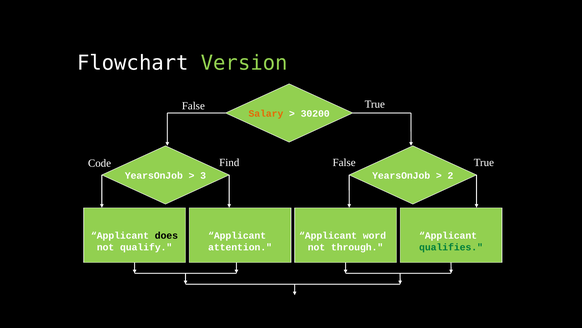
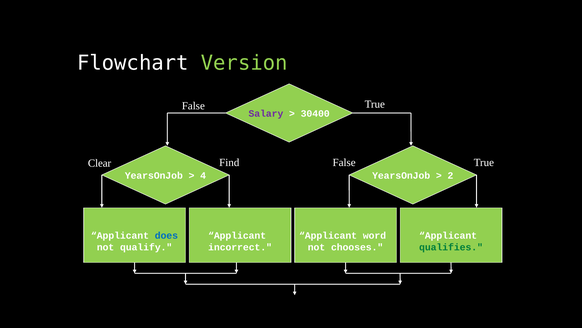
Salary colour: orange -> purple
30200: 30200 -> 30400
Code: Code -> Clear
3: 3 -> 4
does colour: black -> blue
attention: attention -> incorrect
through: through -> chooses
